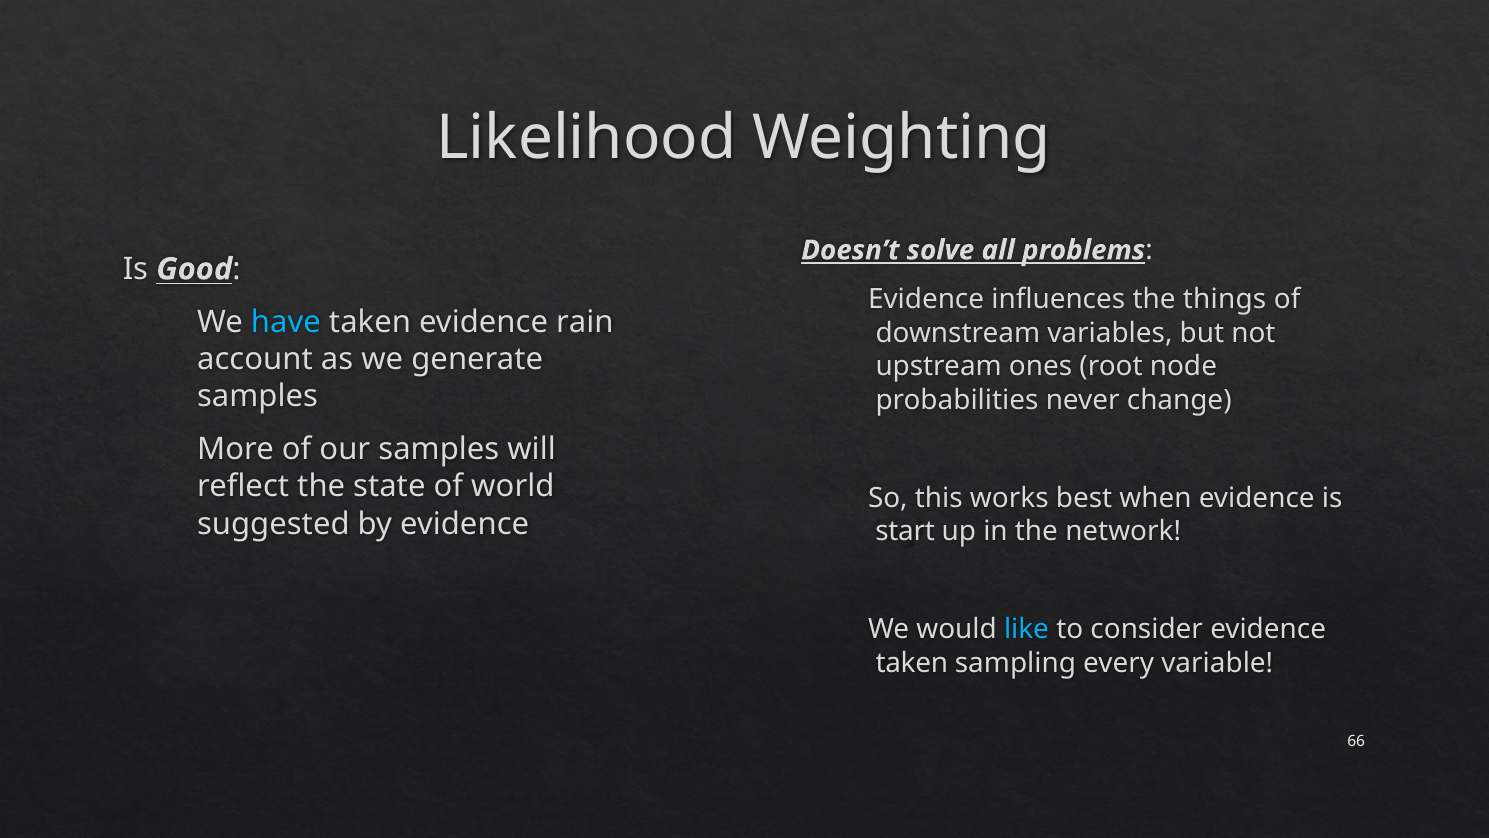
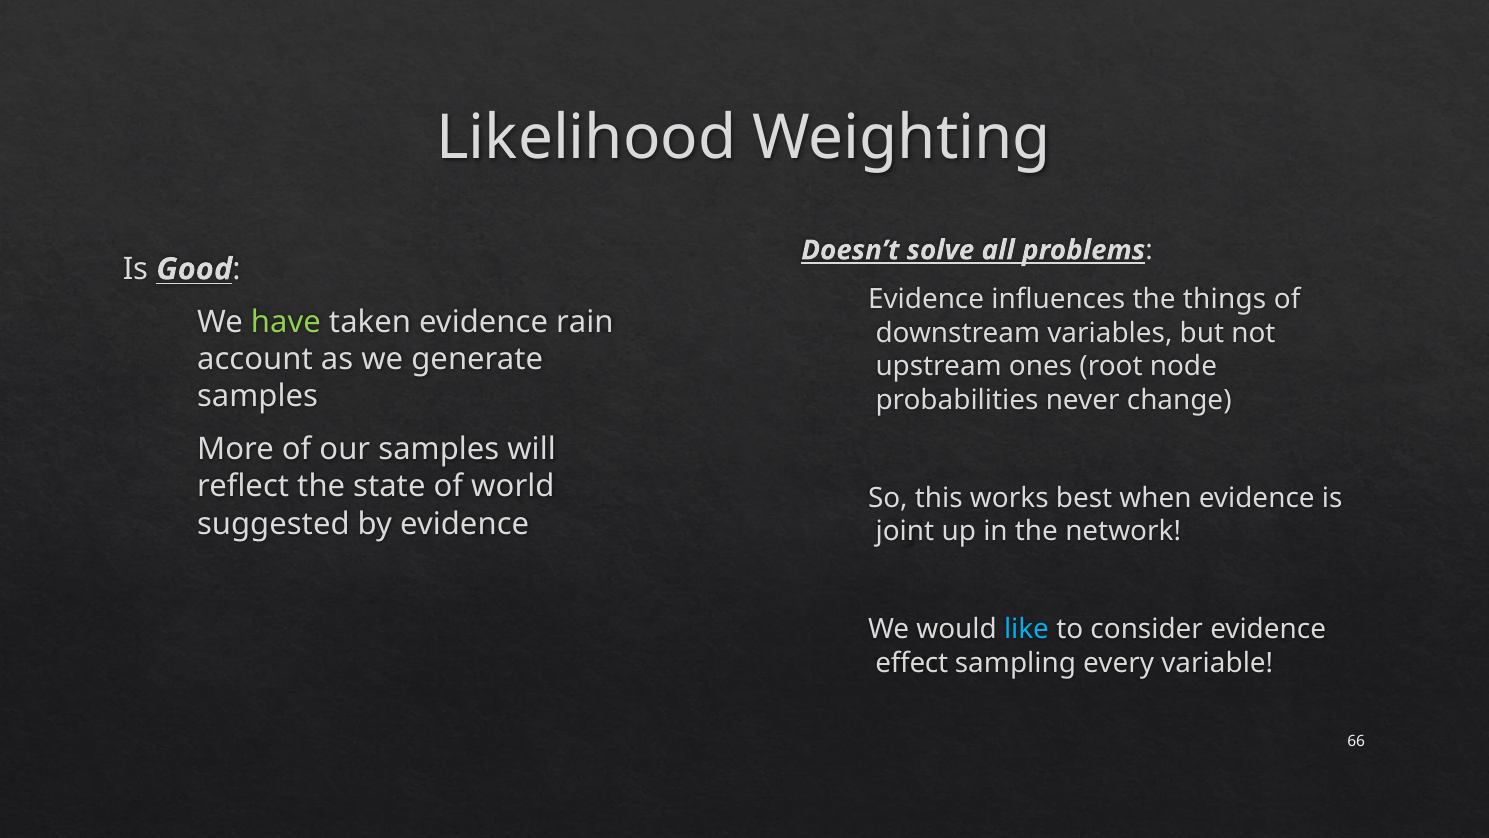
have colour: light blue -> light green
start: start -> joint
taken at (912, 663): taken -> effect
